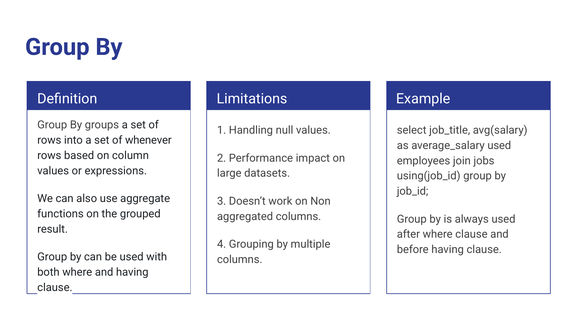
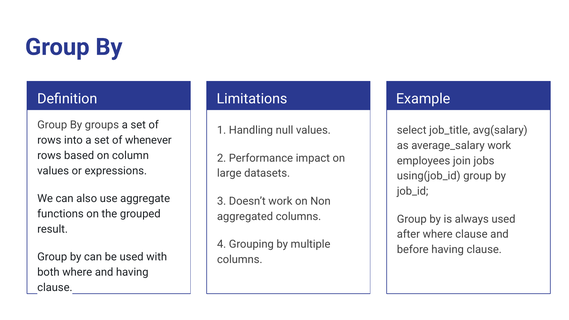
average_salary used: used -> work
